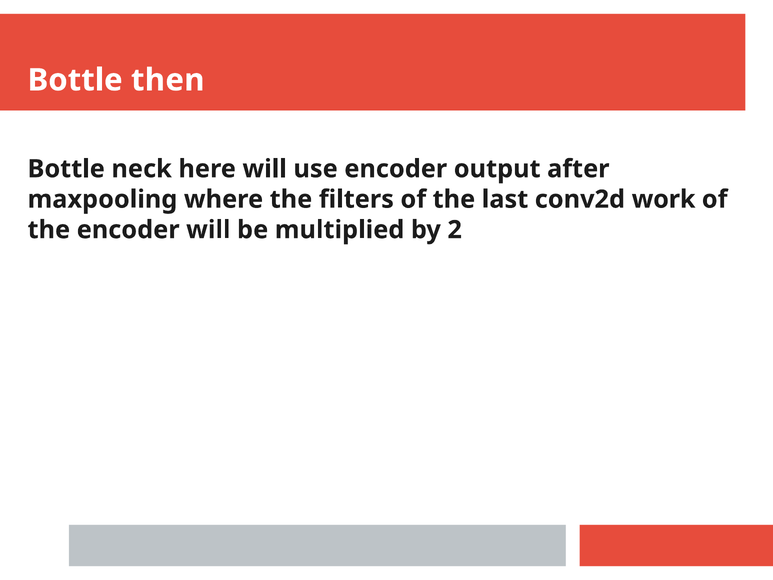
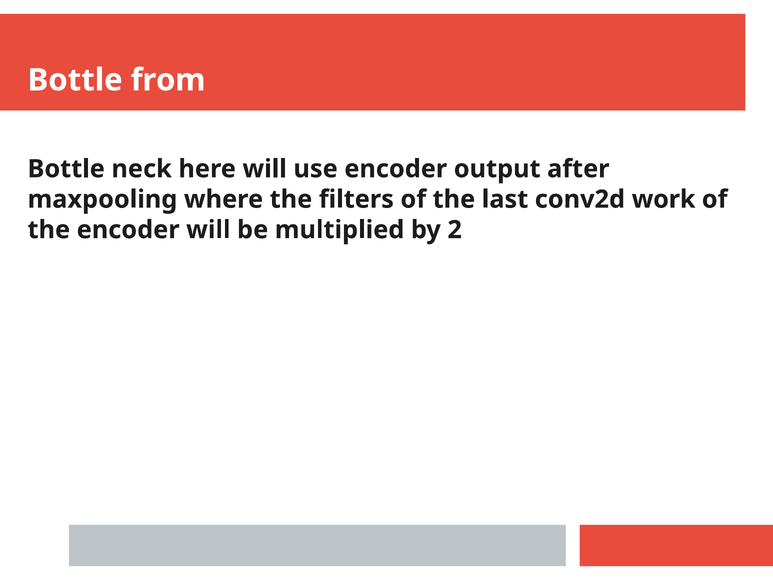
then: then -> from
